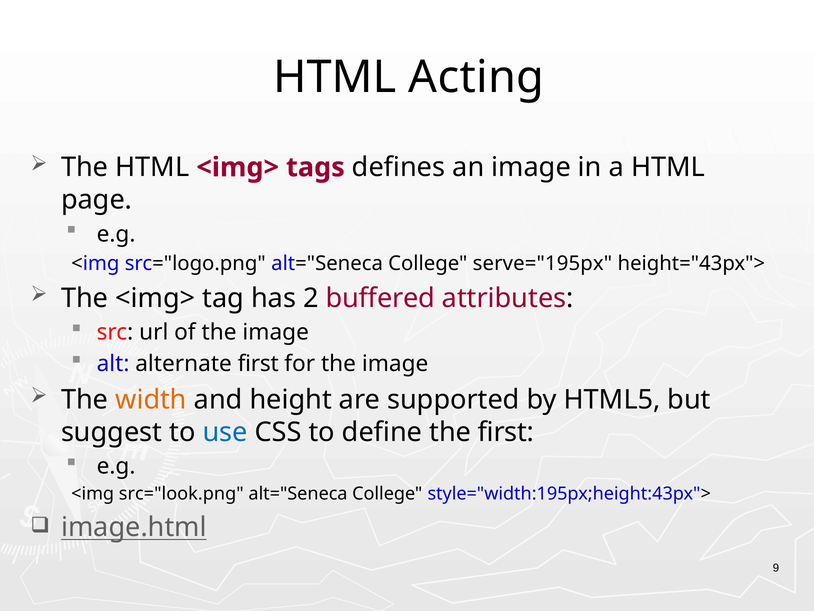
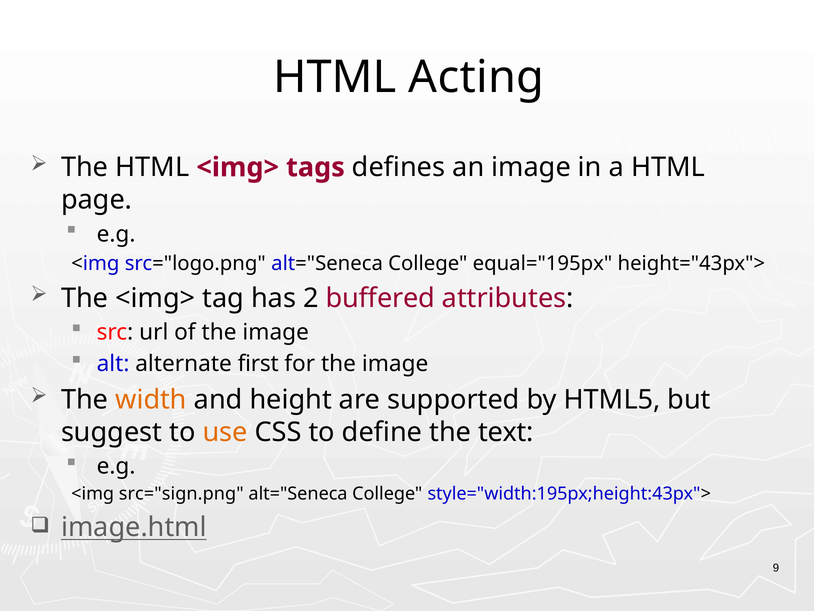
serve="195px: serve="195px -> equal="195px
use colour: blue -> orange
the first: first -> text
src="look.png: src="look.png -> src="sign.png
